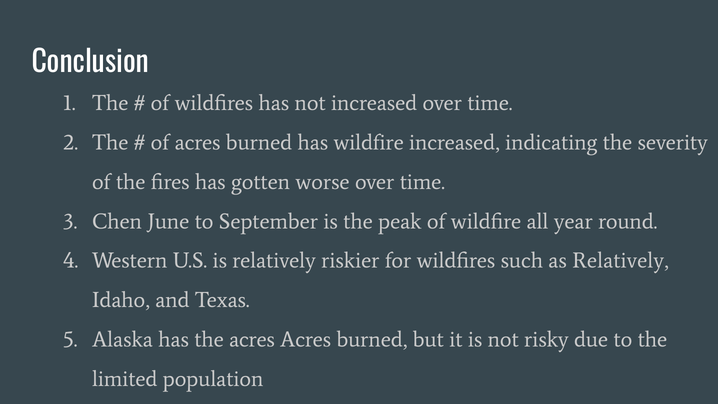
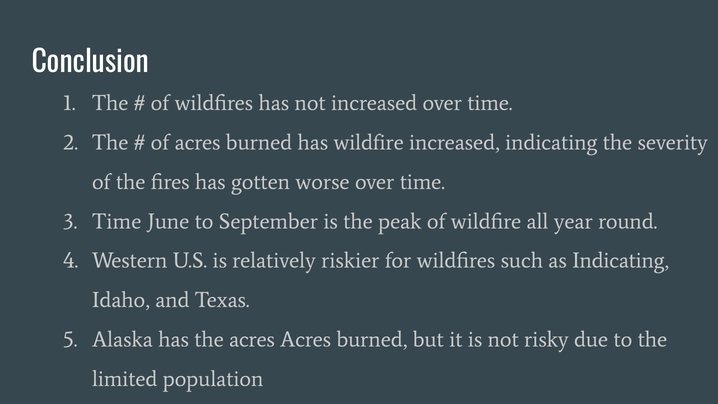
Chen at (117, 221): Chen -> Time
as Relatively: Relatively -> Indicating
